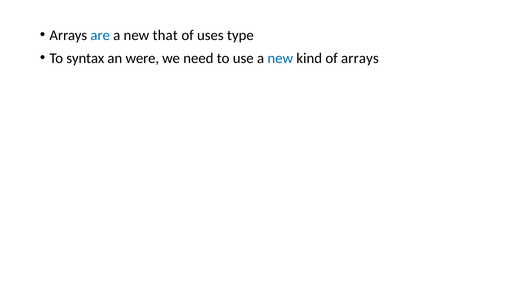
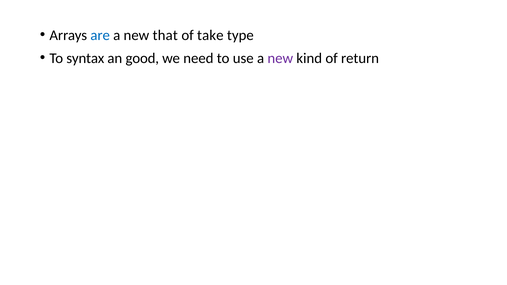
uses: uses -> take
were: were -> good
new at (280, 58) colour: blue -> purple
of arrays: arrays -> return
